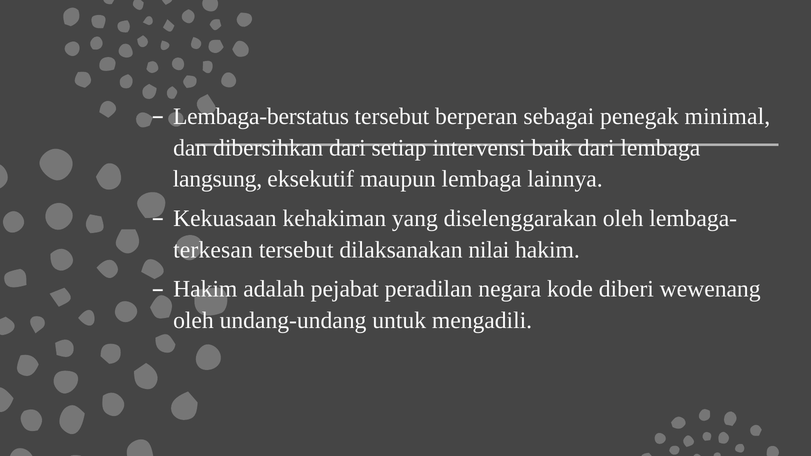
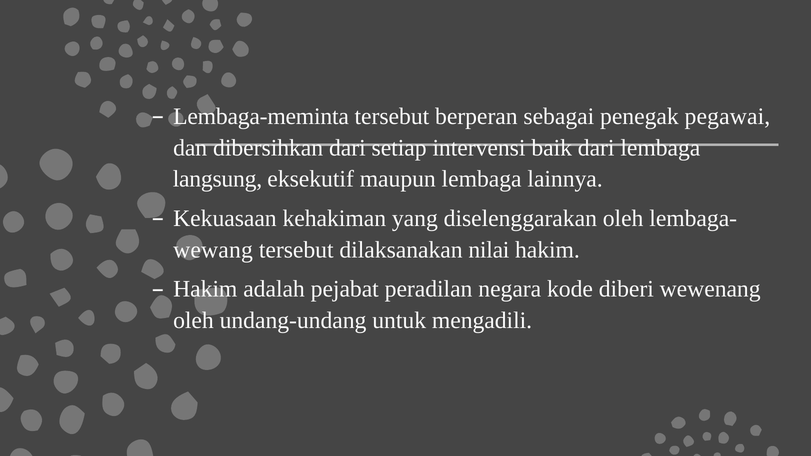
Lembaga-berstatus: Lembaga-berstatus -> Lembaga-meminta
minimal: minimal -> pegawai
terkesan: terkesan -> wewang
